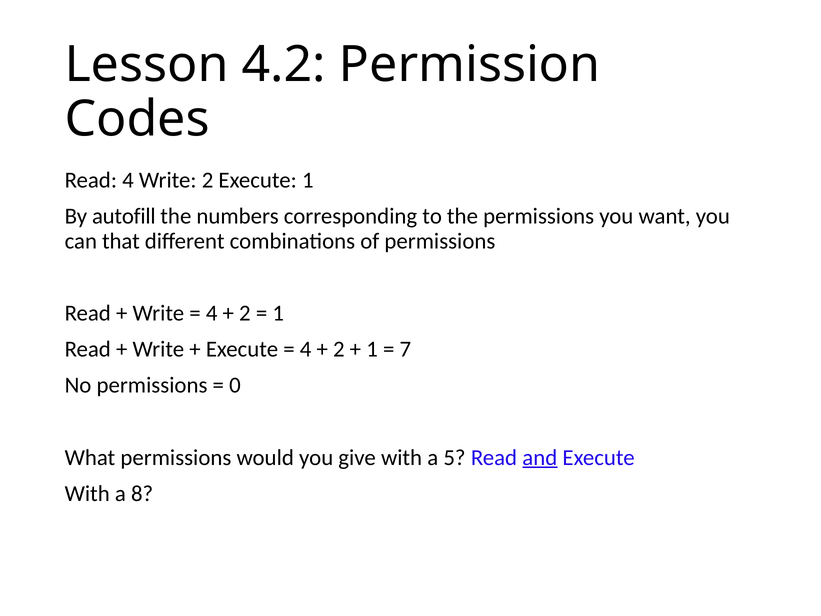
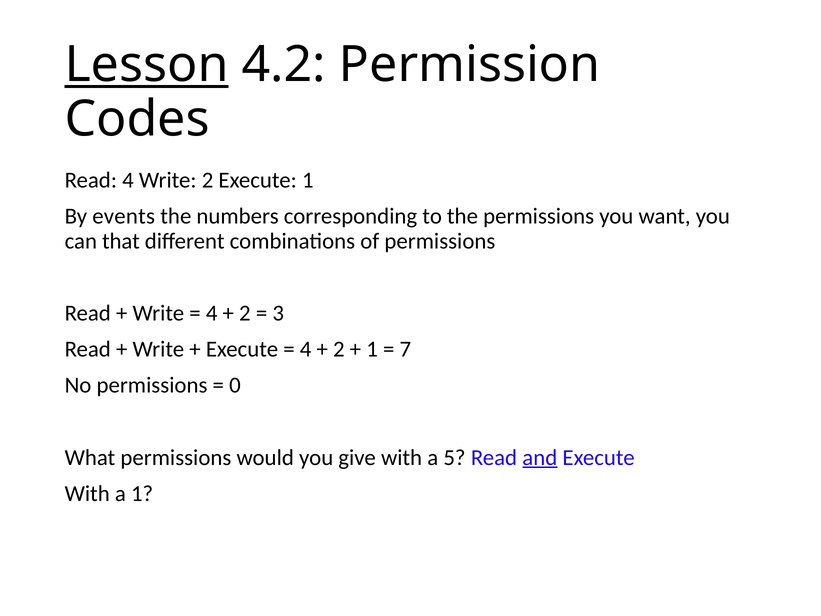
Lesson underline: none -> present
autofill: autofill -> events
1 at (278, 313): 1 -> 3
a 8: 8 -> 1
